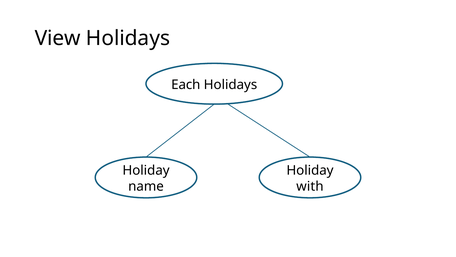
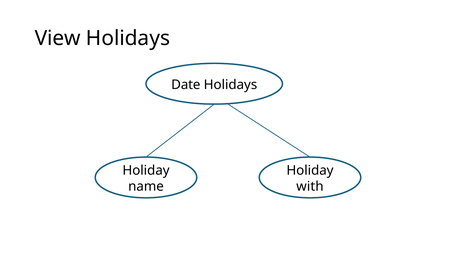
Each: Each -> Date
